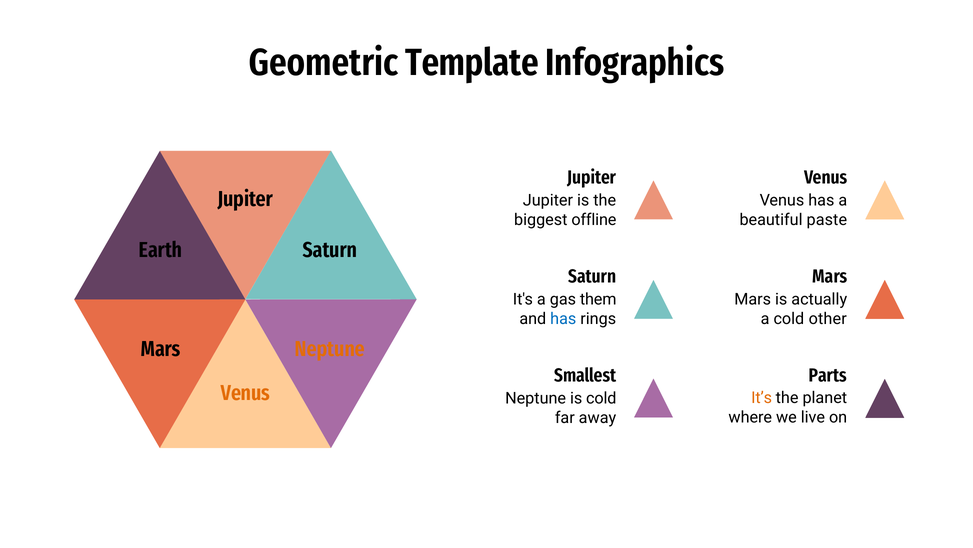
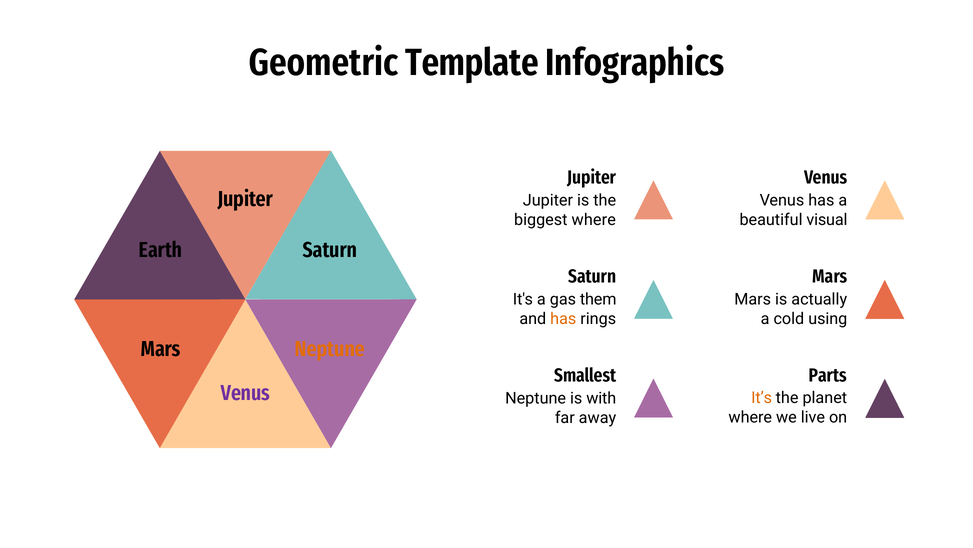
biggest offline: offline -> where
paste: paste -> visual
has at (563, 318) colour: blue -> orange
other: other -> using
Venus at (245, 393) colour: orange -> purple
is cold: cold -> with
